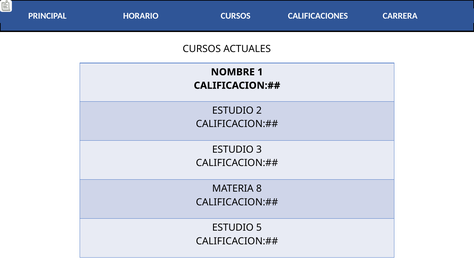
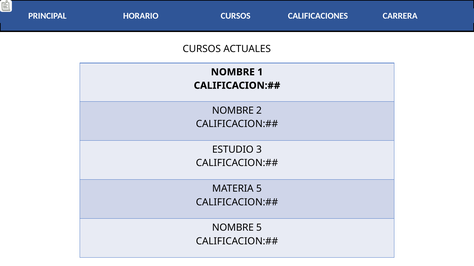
ESTUDIO at (233, 111): ESTUDIO -> NOMBRE
MATERIA 8: 8 -> 5
ESTUDIO at (233, 228): ESTUDIO -> NOMBRE
